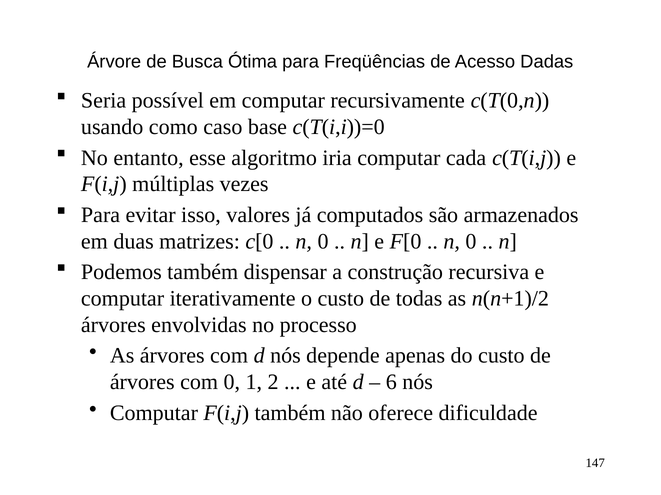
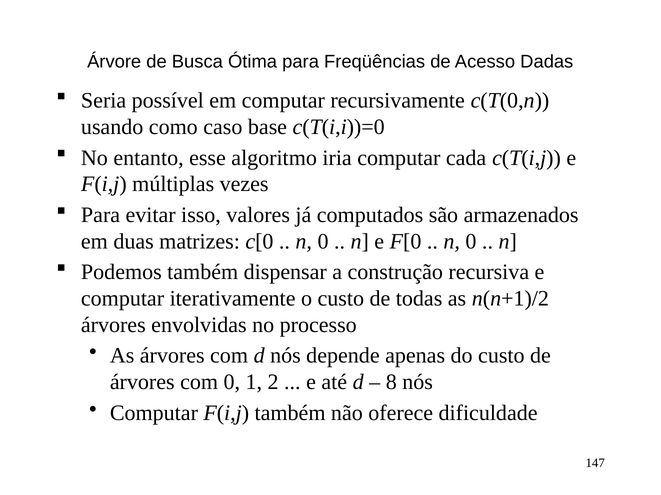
6: 6 -> 8
